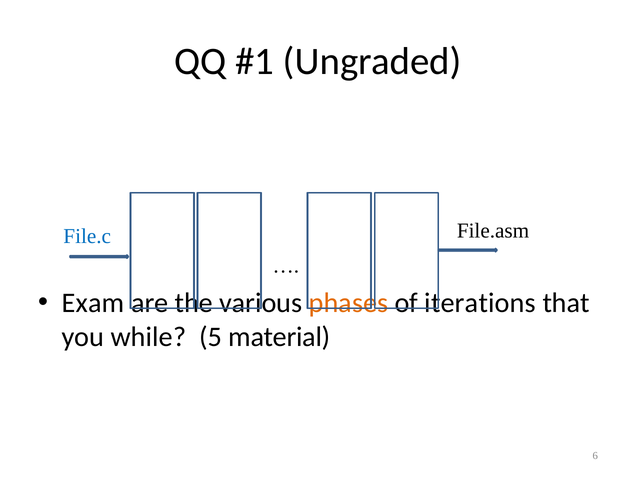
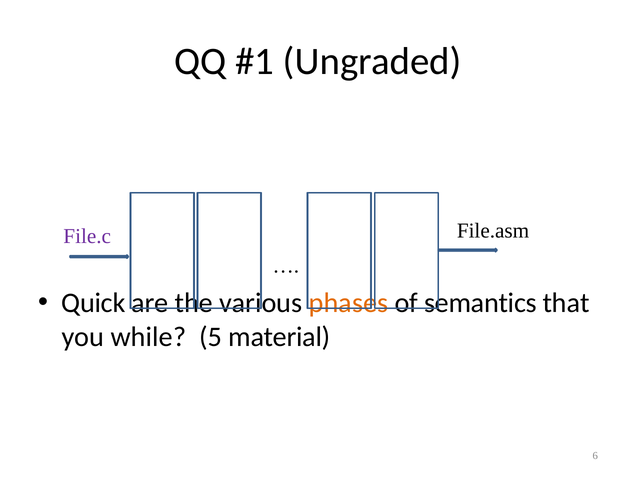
File.c colour: blue -> purple
Exam: Exam -> Quick
iterations: iterations -> semantics
